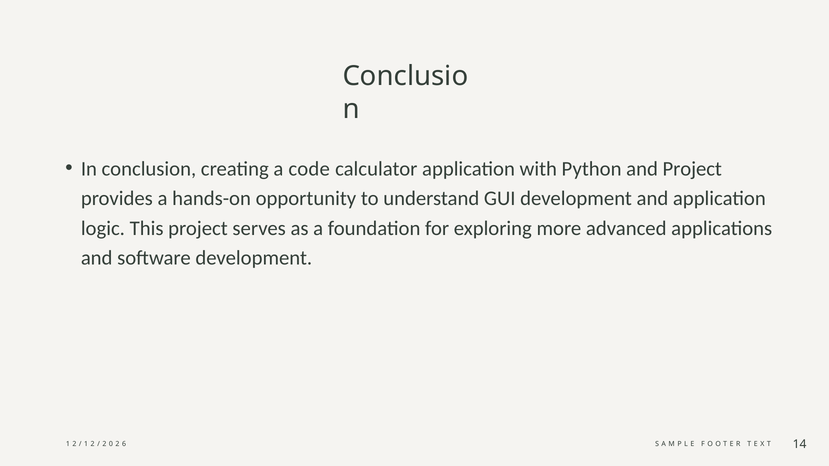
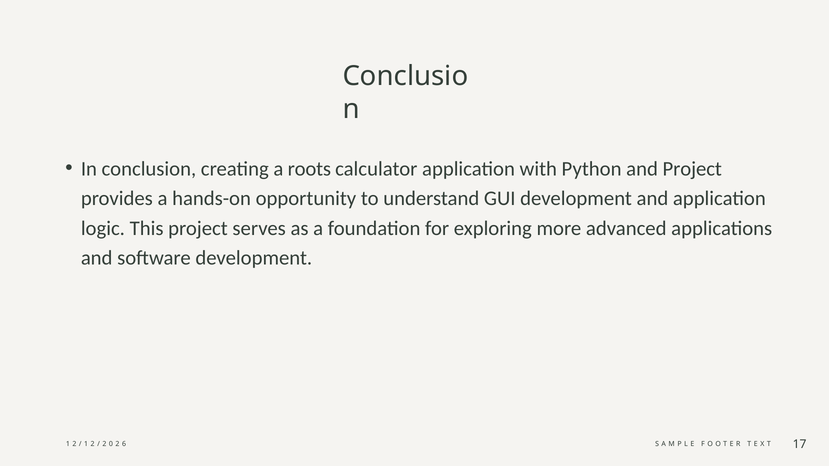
code: code -> roots
14: 14 -> 17
